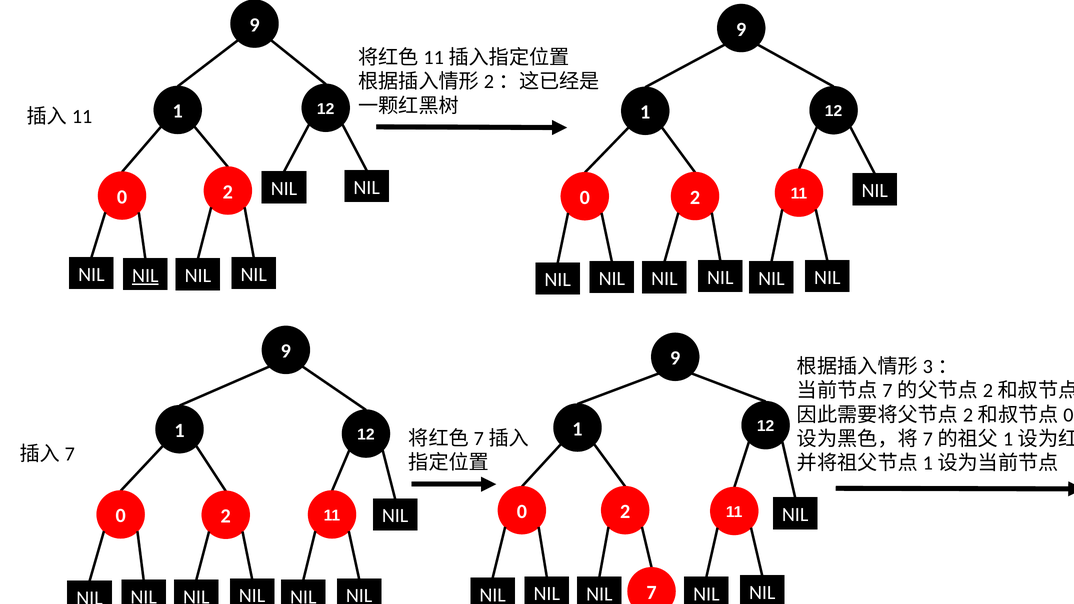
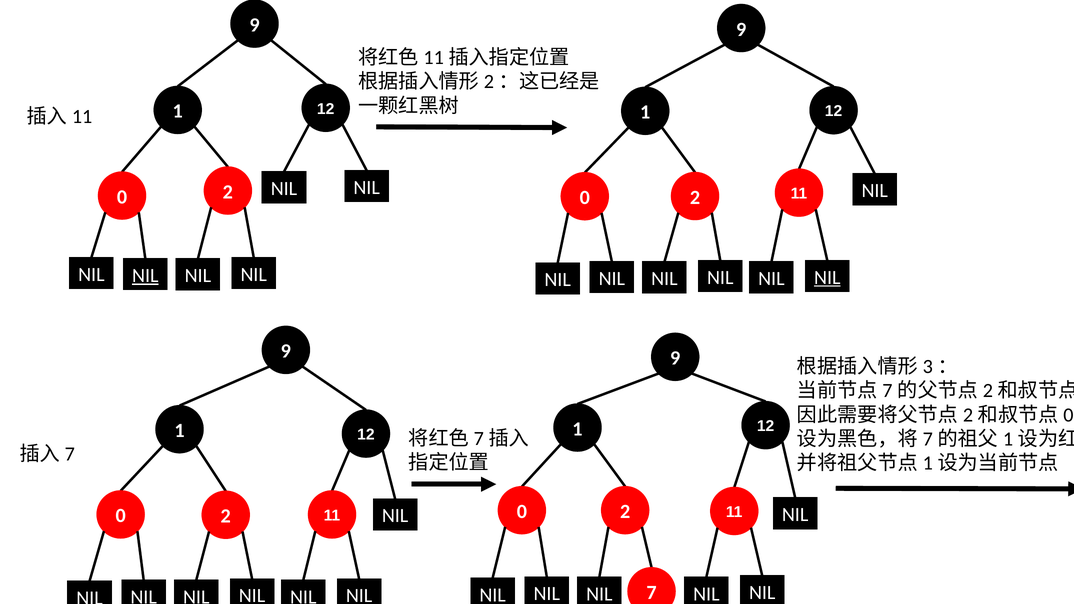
NIL at (827, 278) underline: none -> present
